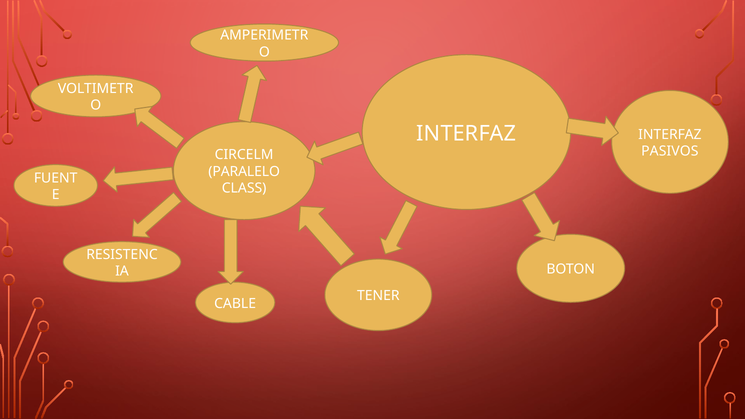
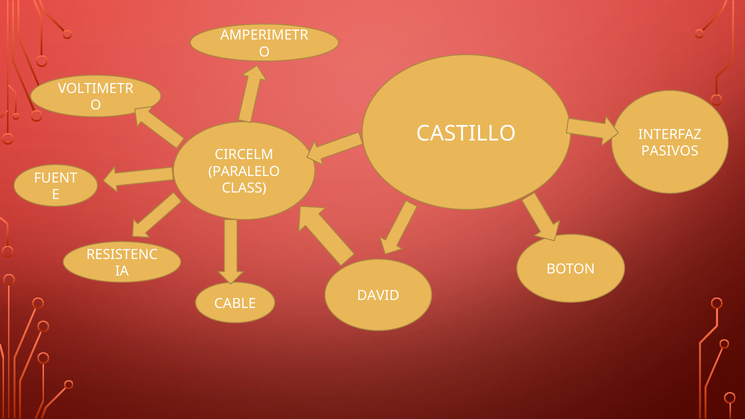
INTERFAZ at (466, 134): INTERFAZ -> CASTILLO
TENER: TENER -> DAVID
